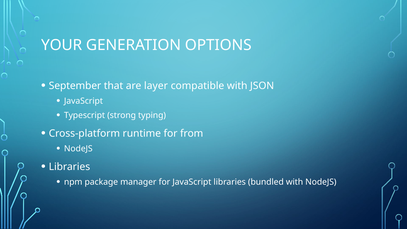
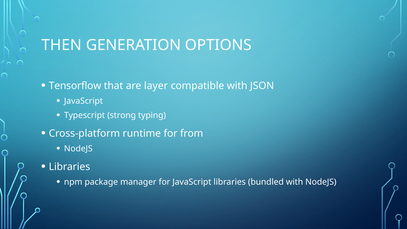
YOUR: YOUR -> THEN
September: September -> Tensorflow
